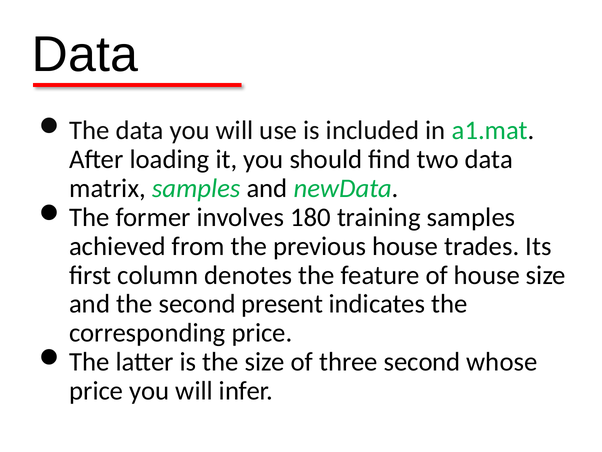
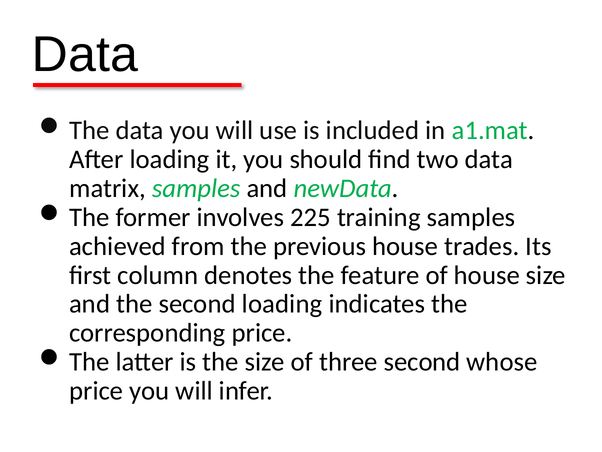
180: 180 -> 225
second present: present -> loading
